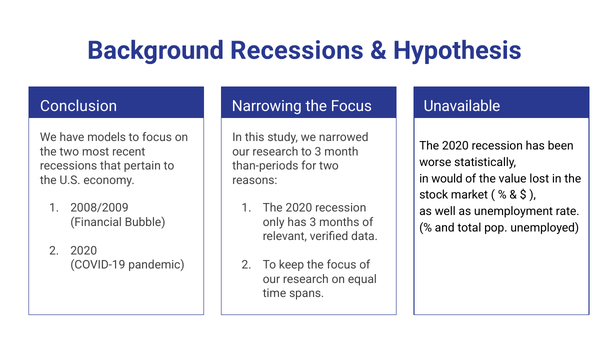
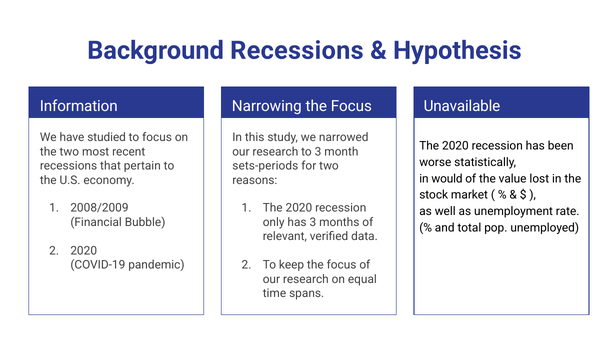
Conclusion: Conclusion -> Information
models: models -> studied
than-periods: than-periods -> sets-periods
